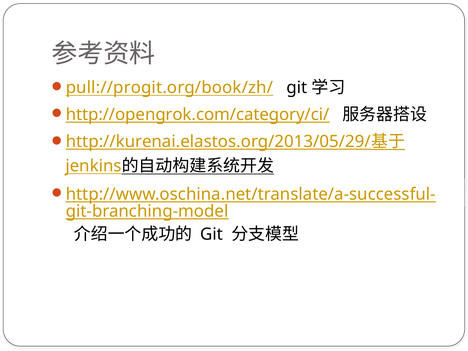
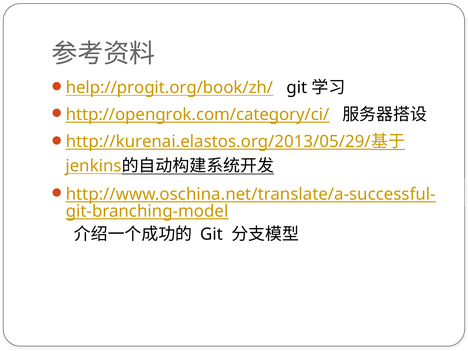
pull://progit.org/book/zh/: pull://progit.org/book/zh/ -> help://progit.org/book/zh/
